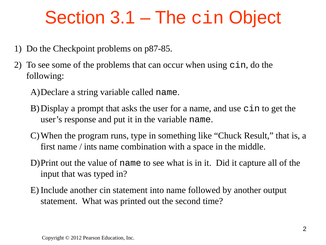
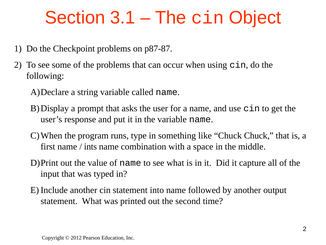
p87-85: p87-85 -> p87-87
Chuck Result: Result -> Chuck
